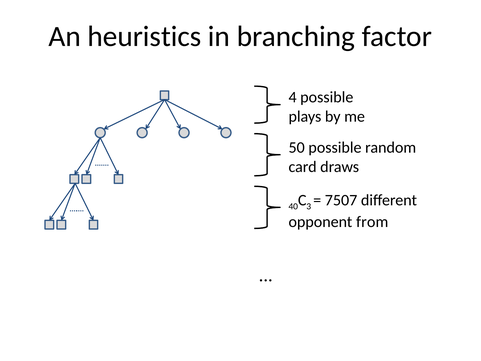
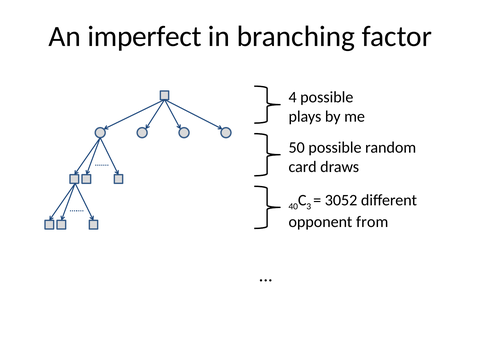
heuristics: heuristics -> imperfect
7507: 7507 -> 3052
